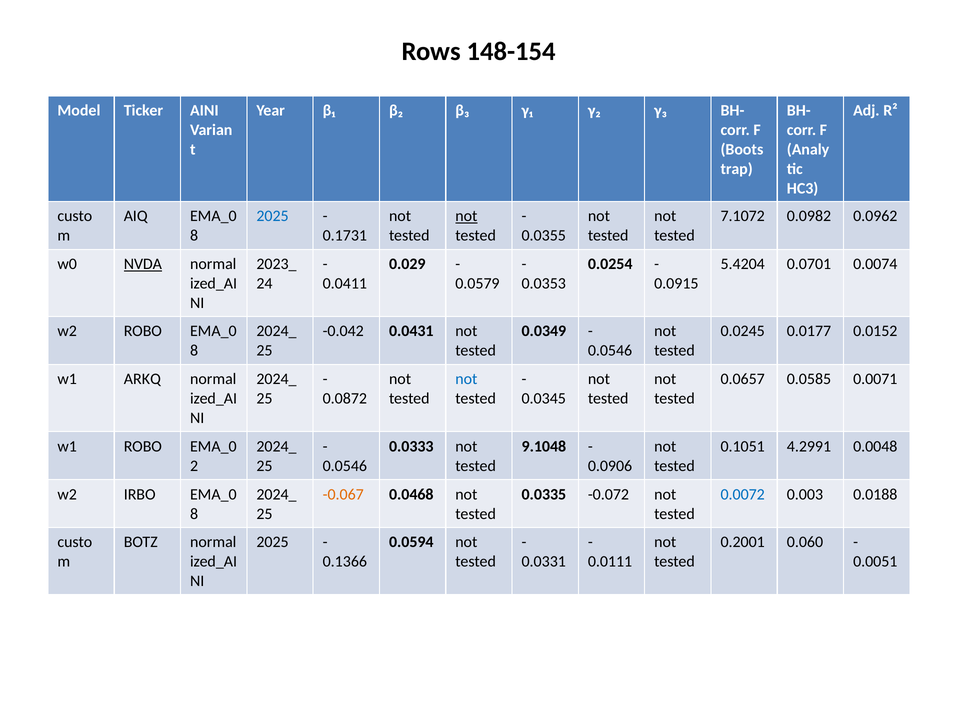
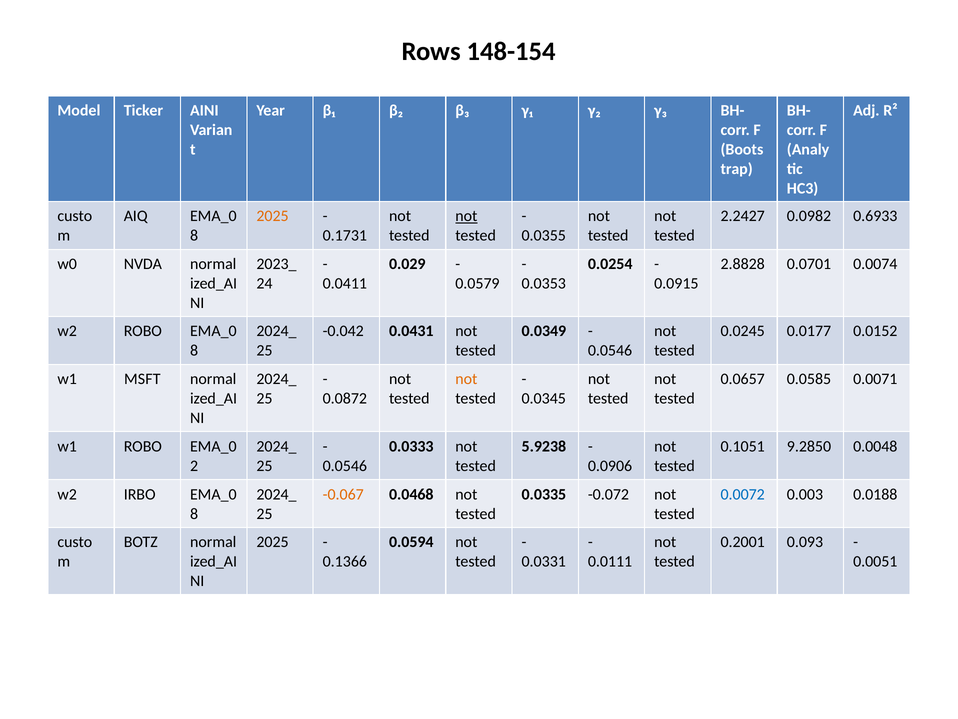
2025 at (273, 216) colour: blue -> orange
7.1072: 7.1072 -> 2.2427
0.0962: 0.0962 -> 0.6933
NVDA underline: present -> none
5.4204: 5.4204 -> 2.8828
ARKQ: ARKQ -> MSFT
not at (466, 379) colour: blue -> orange
9.1048: 9.1048 -> 5.9238
4.2991: 4.2991 -> 9.2850
0.060: 0.060 -> 0.093
